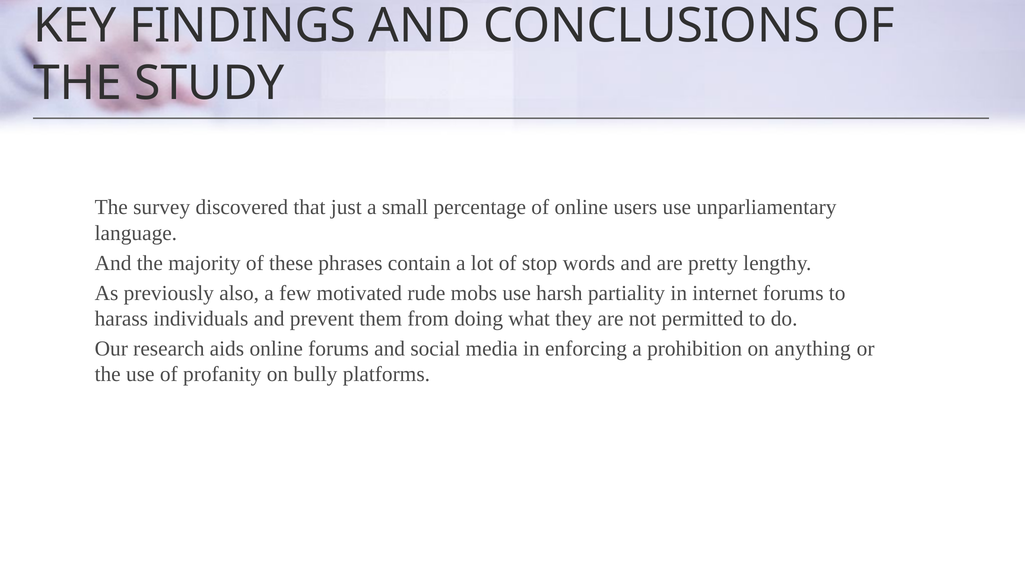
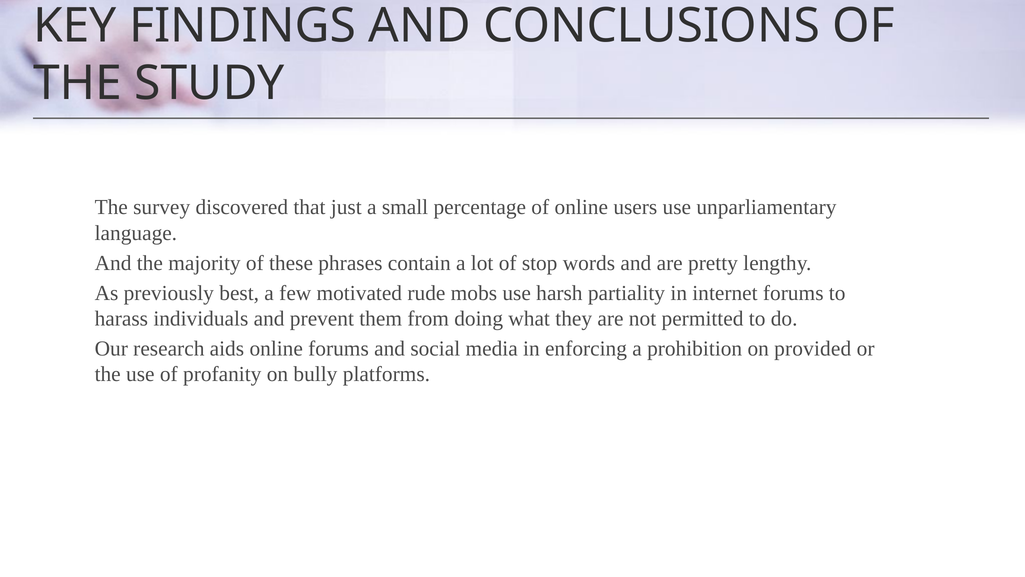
also: also -> best
anything: anything -> provided
